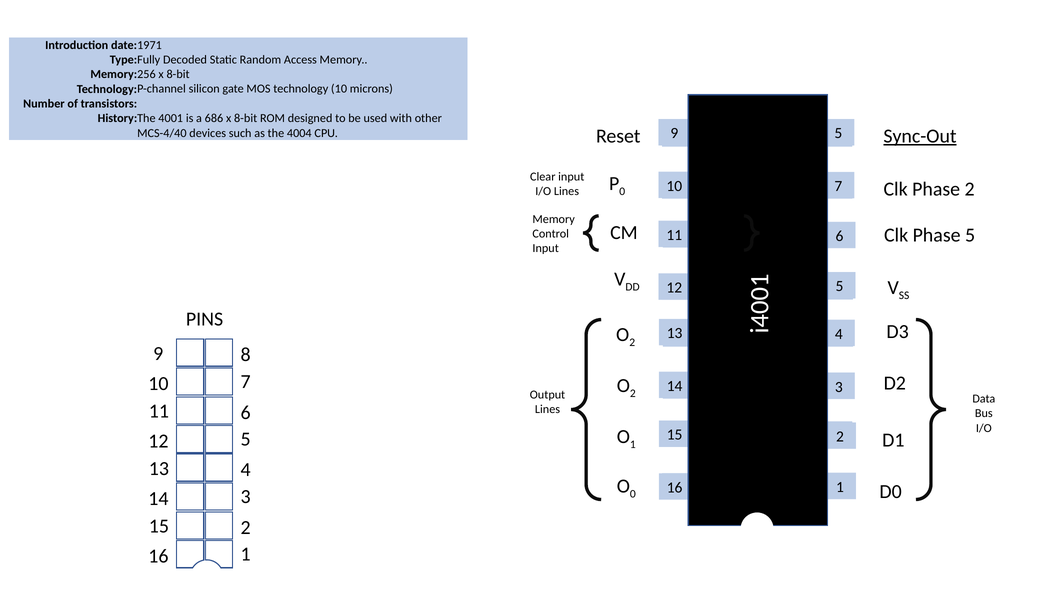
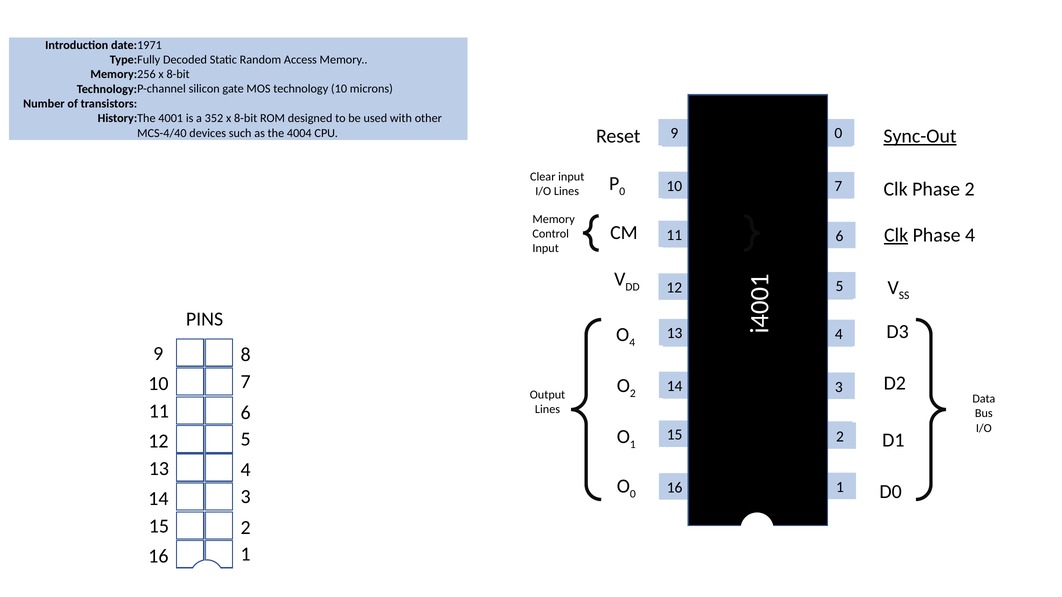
686: 686 -> 352
9 5: 5 -> 0
Clk at (896, 235) underline: none -> present
Phase 5: 5 -> 4
2 at (632, 343): 2 -> 4
